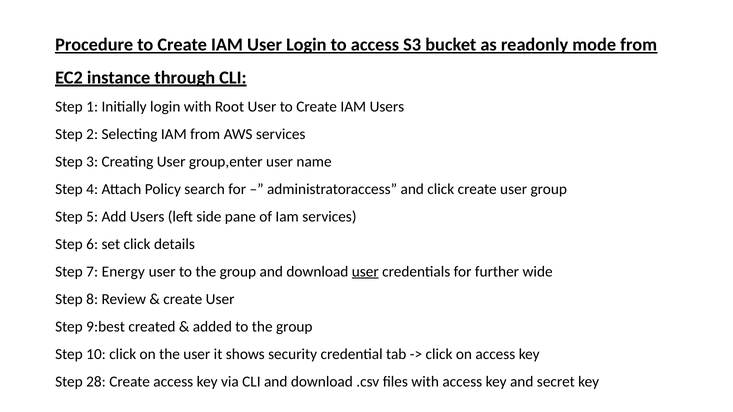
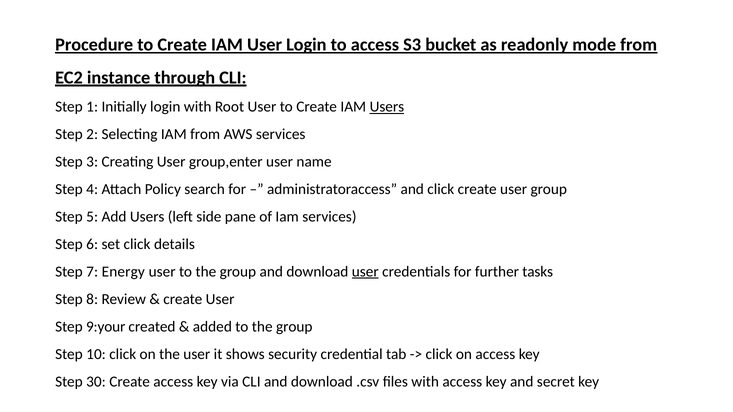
Users at (387, 107) underline: none -> present
wide: wide -> tasks
9:best: 9:best -> 9:your
28: 28 -> 30
